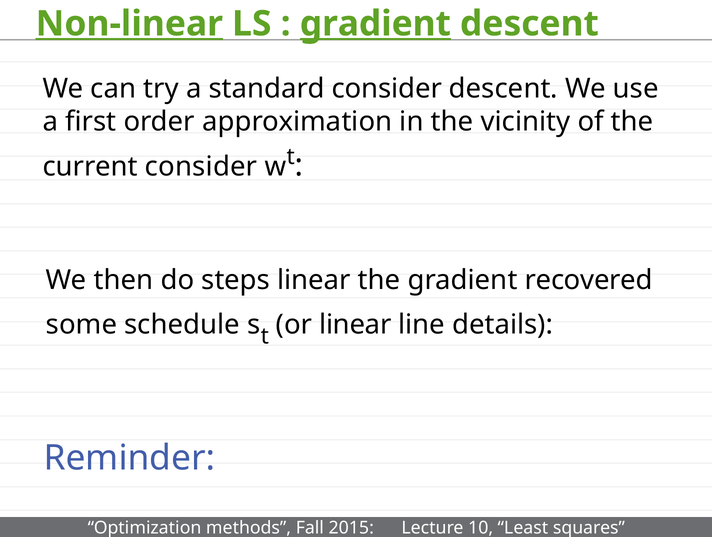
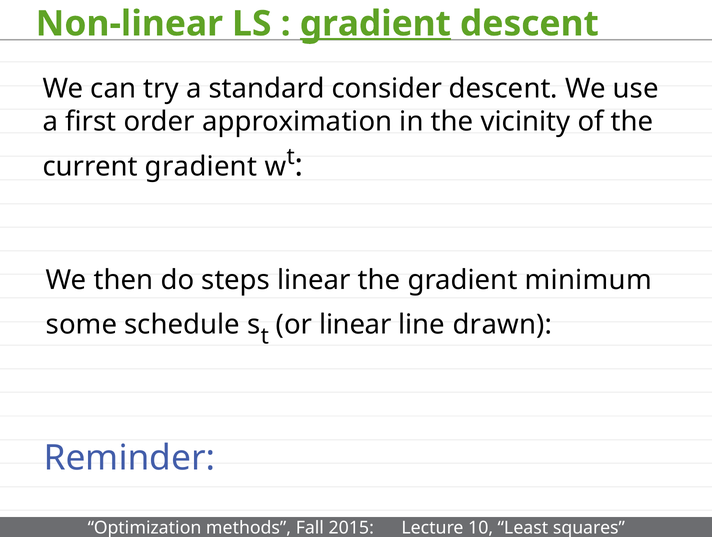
Non-linear underline: present -> none
current consider: consider -> gradient
recovered: recovered -> minimum
details: details -> drawn
